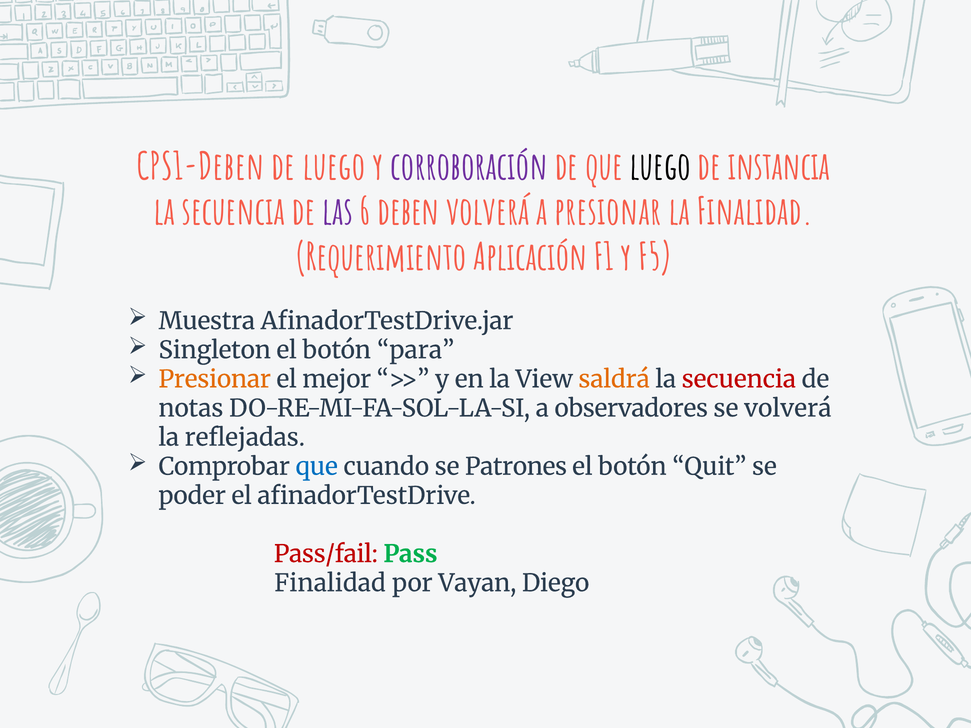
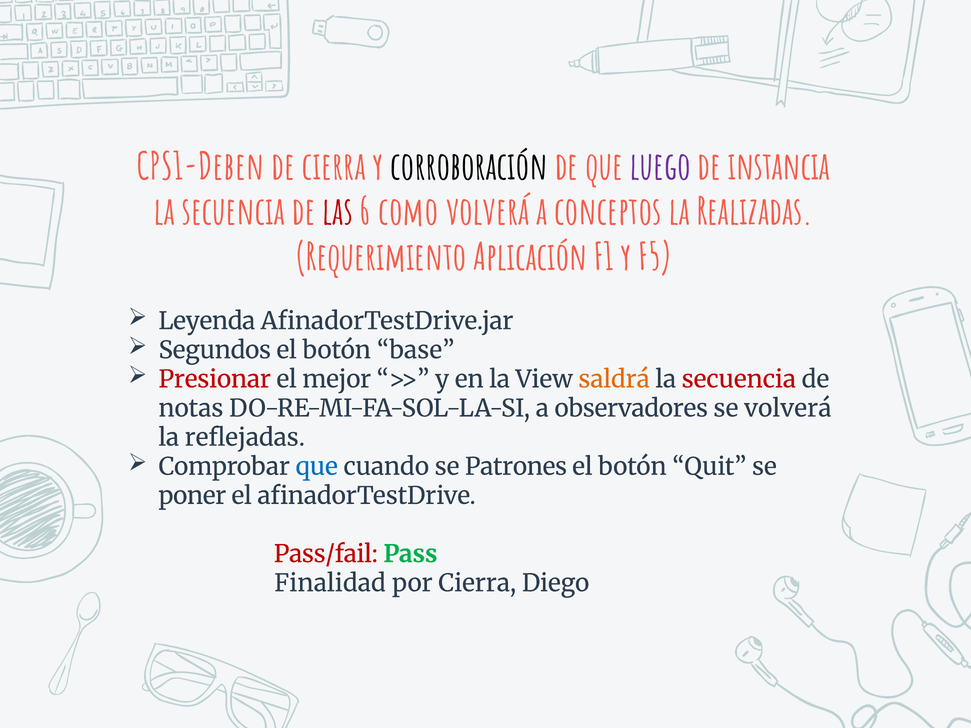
de luego: luego -> cierra
corroboración colour: purple -> black
luego at (660, 167) colour: black -> purple
las colour: purple -> red
deben: deben -> como
a presionar: presionar -> conceptos
la Finalidad: Finalidad -> Realizadas
Muestra: Muestra -> Leyenda
Singleton: Singleton -> Segundos
para: para -> base
Presionar at (215, 380) colour: orange -> red
poder: poder -> poner
por Vayan: Vayan -> Cierra
